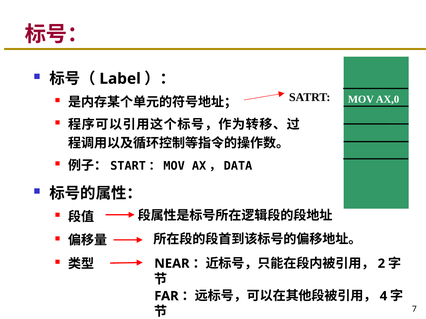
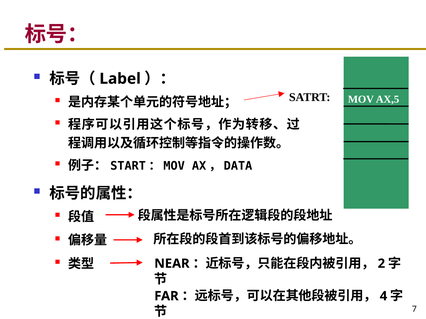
AX,0: AX,0 -> AX,5
